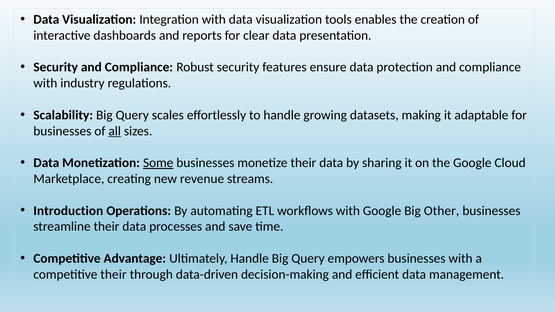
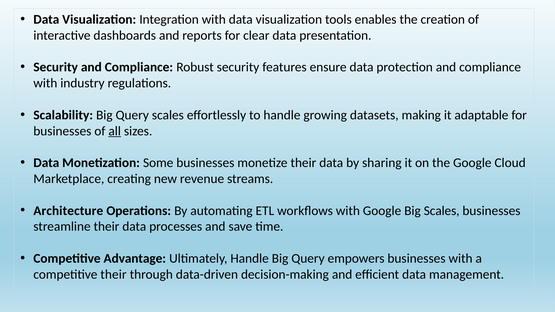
Some underline: present -> none
Introduction: Introduction -> Architecture
Big Other: Other -> Scales
